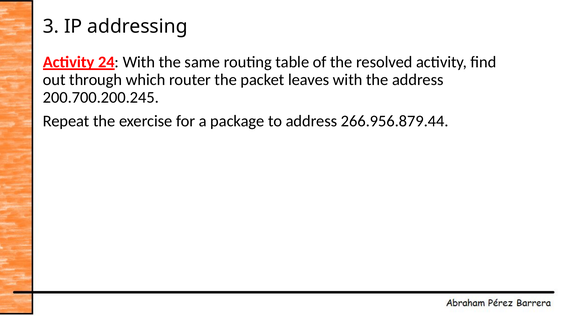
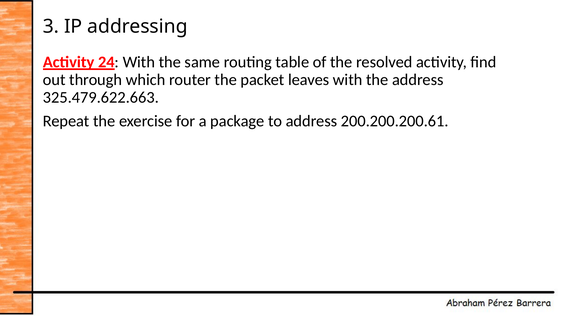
200.700.200.245: 200.700.200.245 -> 325.479.622.663
266.956.879.44: 266.956.879.44 -> 200.200.200.61
